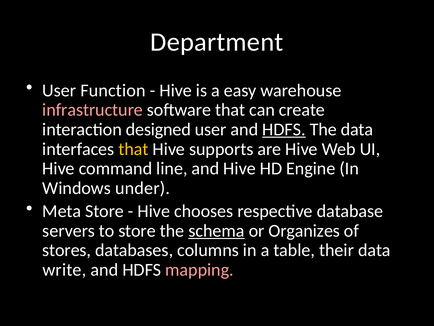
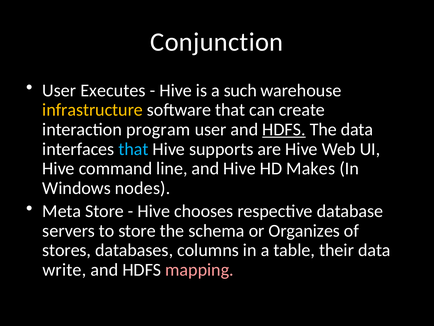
Department: Department -> Conjunction
Function: Function -> Executes
easy: easy -> such
infrastructure colour: pink -> yellow
designed: designed -> program
that at (134, 149) colour: yellow -> light blue
Engine: Engine -> Makes
under: under -> nodes
schema underline: present -> none
